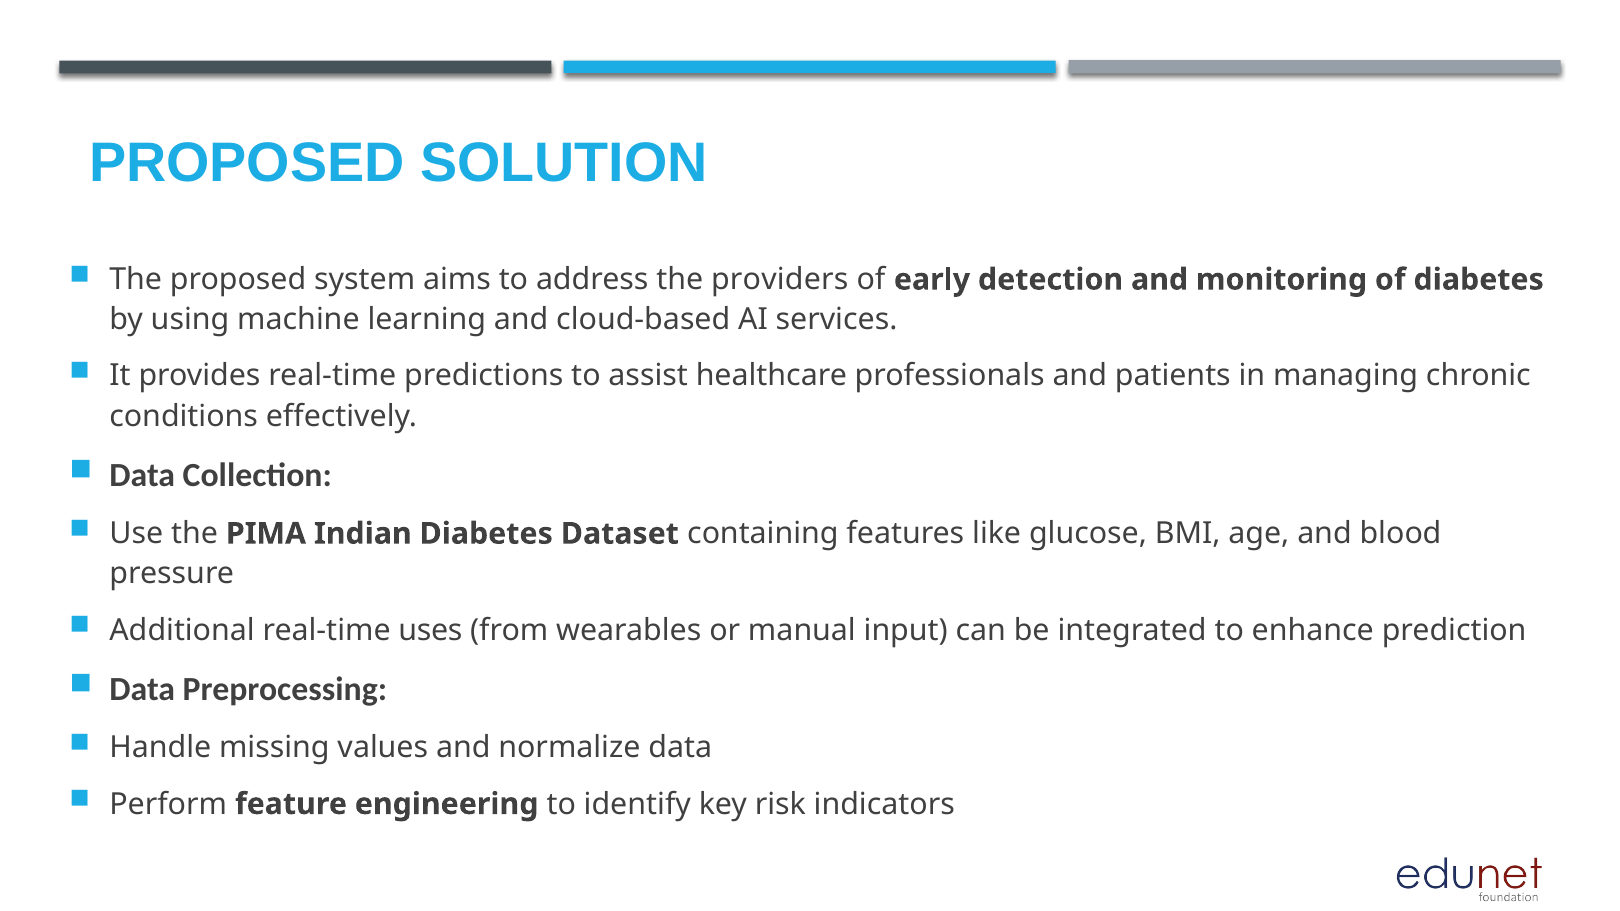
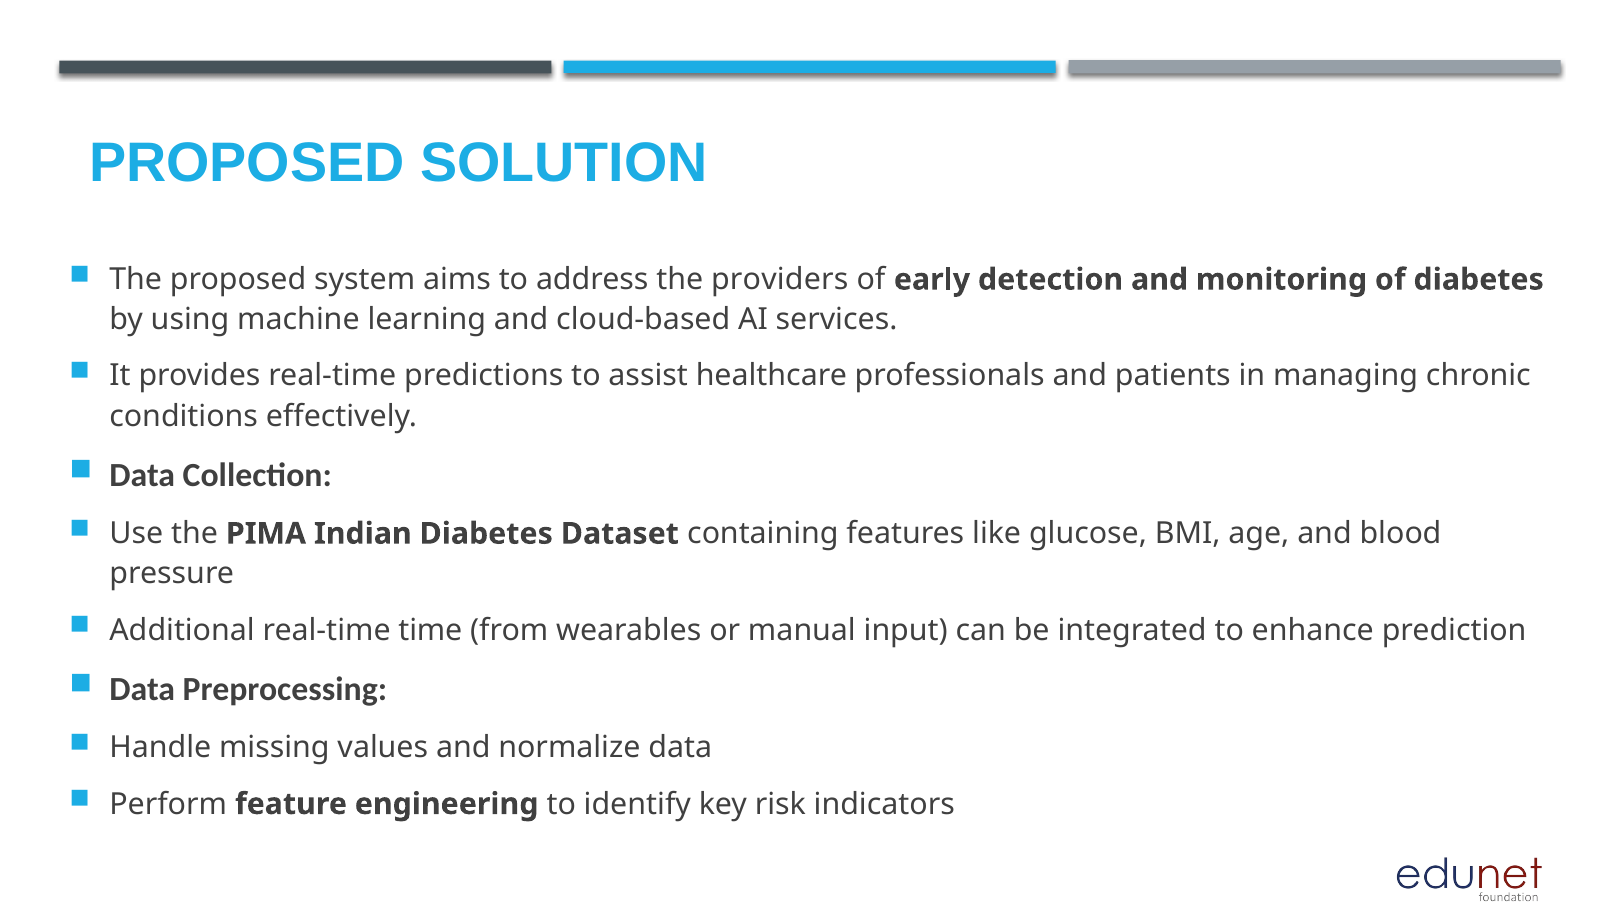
uses: uses -> time
